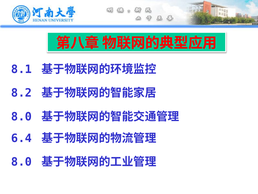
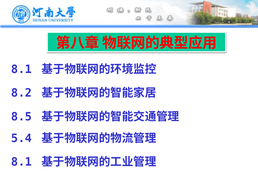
8.0 at (21, 116): 8.0 -> 8.5
6.4: 6.4 -> 5.4
8.0 at (21, 162): 8.0 -> 8.1
